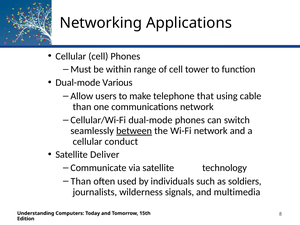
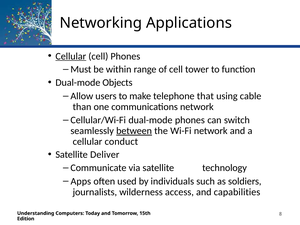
Cellular at (71, 56) underline: none -> present
Various: Various -> Objects
Than at (81, 181): Than -> Apps
signals: signals -> access
multimedia: multimedia -> capabilities
